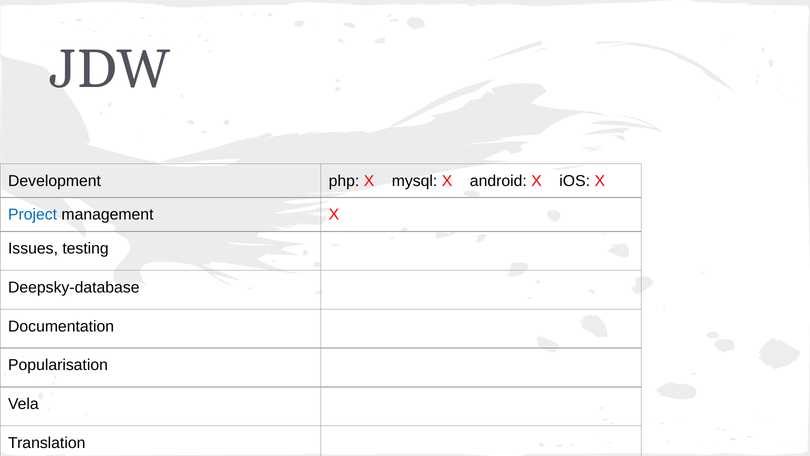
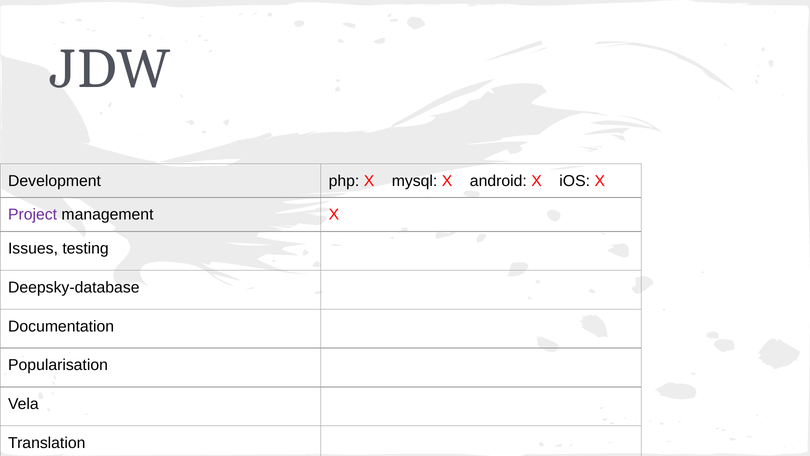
Project colour: blue -> purple
